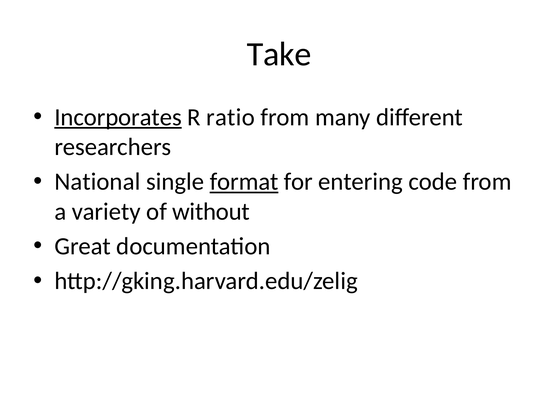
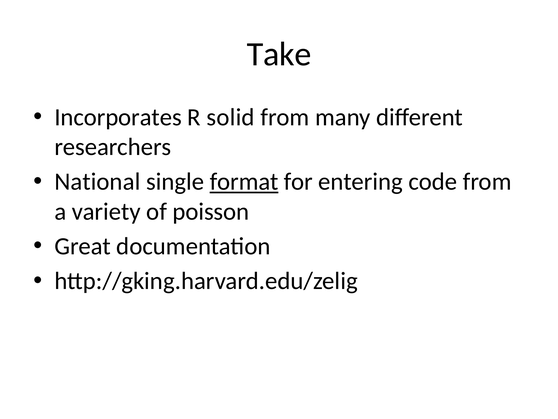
Incorporates underline: present -> none
ratio: ratio -> solid
without: without -> poisson
